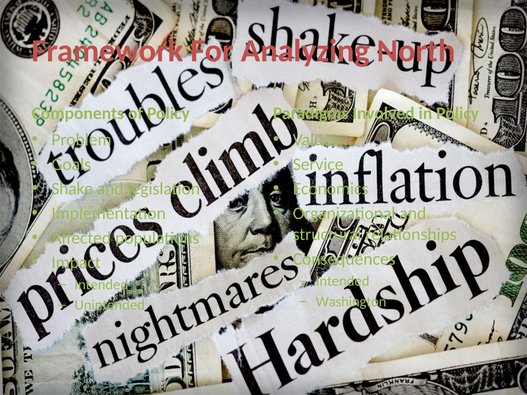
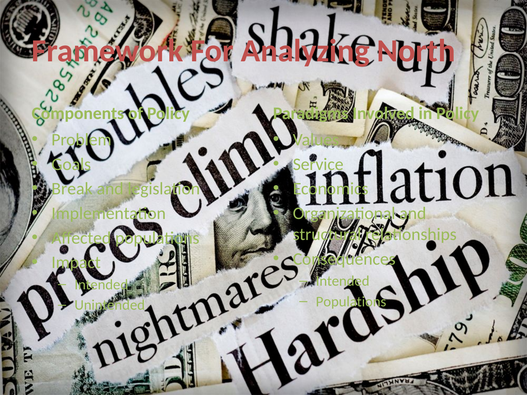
Shake: Shake -> Break
Washington at (351, 302): Washington -> Populations
